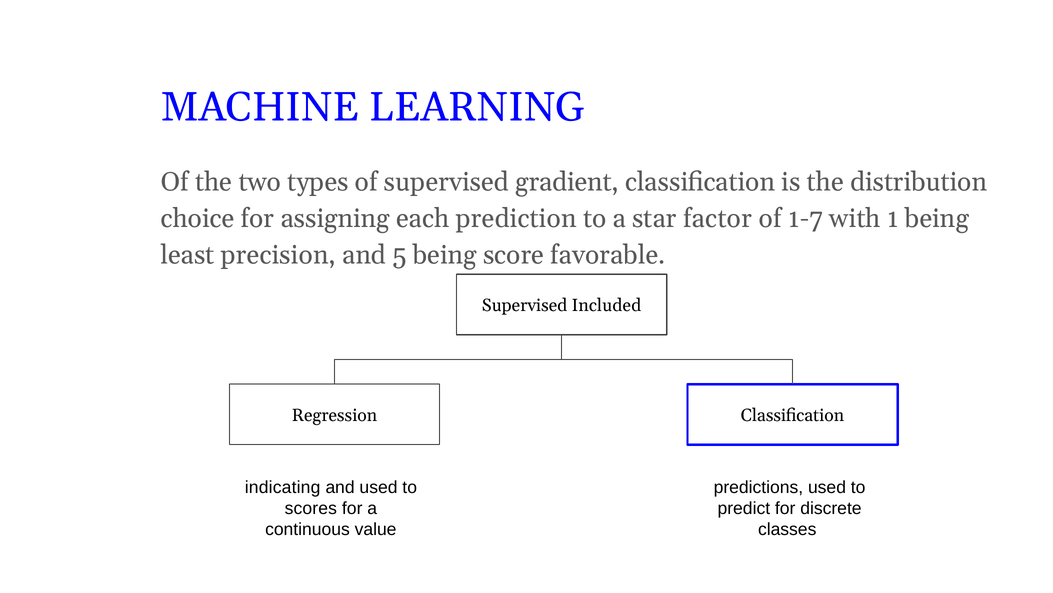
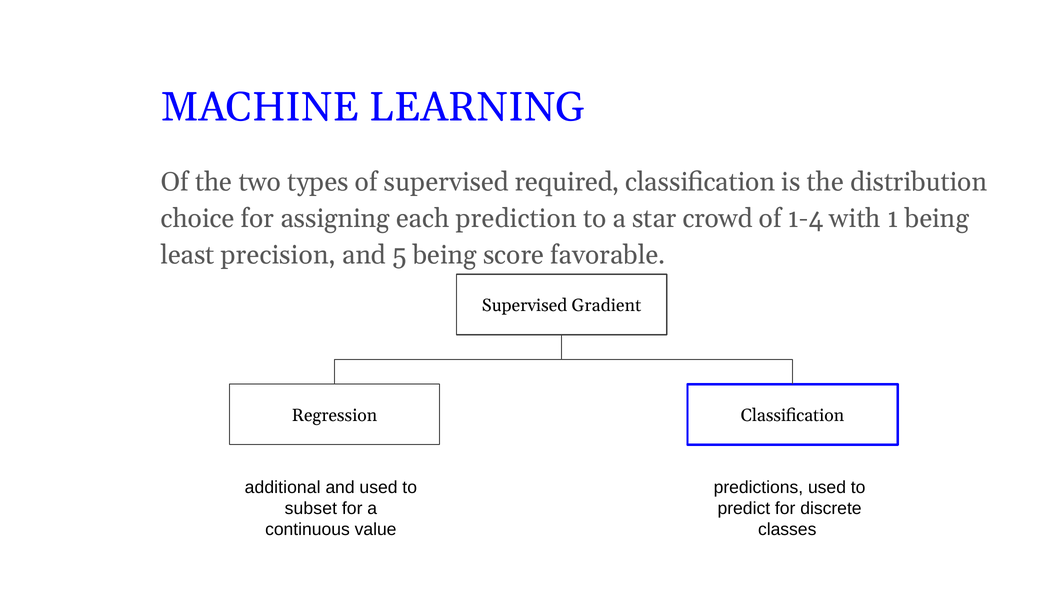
gradient: gradient -> required
factor: factor -> crowd
1-7: 1-7 -> 1-4
Included: Included -> Gradient
indicating: indicating -> additional
scores: scores -> subset
